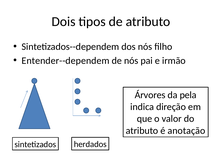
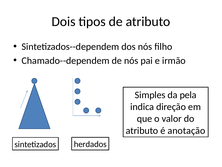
Entender--dependem: Entender--dependem -> Chamado--dependem
Árvores: Árvores -> Simples
